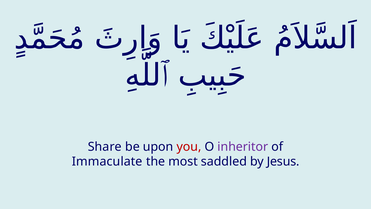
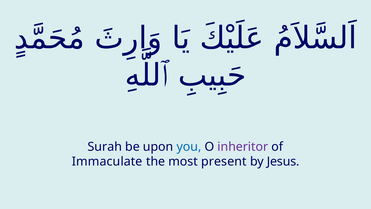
Share: Share -> Surah
you colour: red -> blue
saddled: saddled -> present
